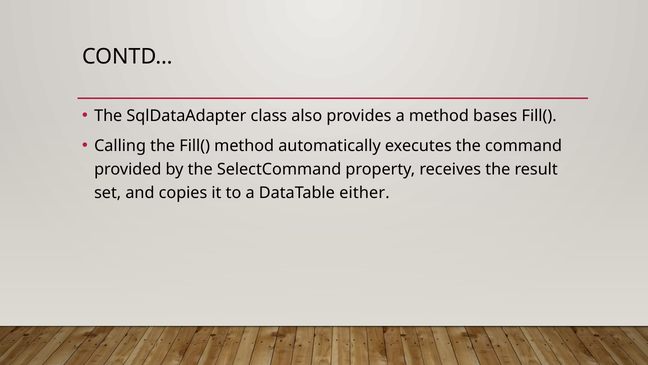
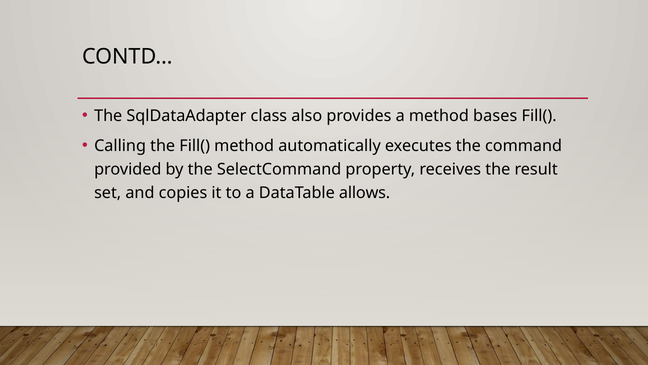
either: either -> allows
